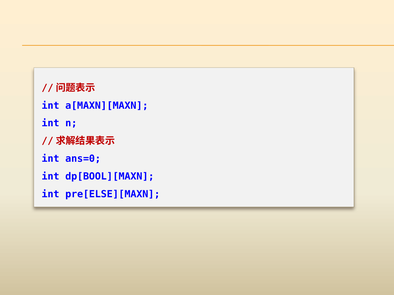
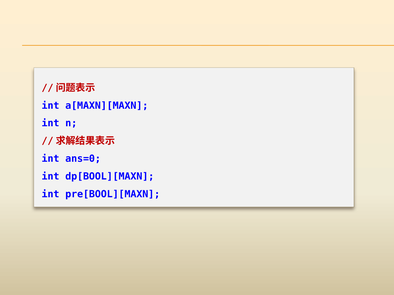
pre[ELSE][MAXN: pre[ELSE][MAXN -> pre[BOOL][MAXN
